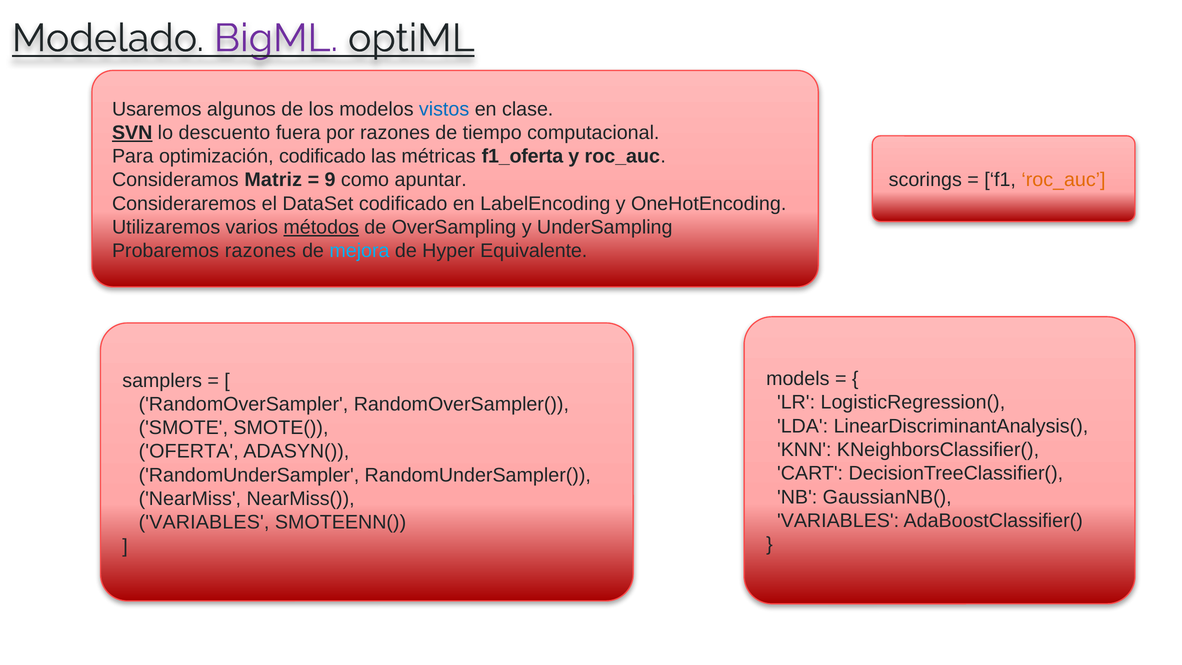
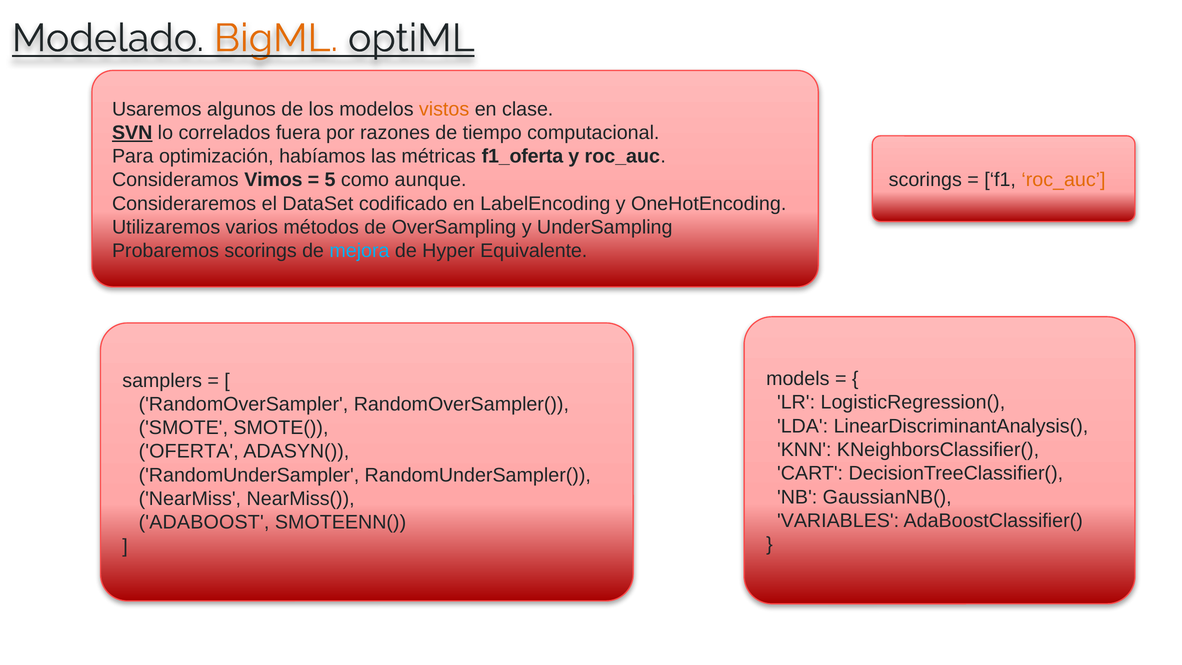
BigML colour: purple -> orange
vistos colour: blue -> orange
descuento: descuento -> correlados
optimización codificado: codificado -> habíamos
Matriz: Matriz -> Vimos
9: 9 -> 5
apuntar: apuntar -> aunque
métodos underline: present -> none
Probaremos razones: razones -> scorings
VARIABLES at (204, 522): VARIABLES -> ADABOOST
